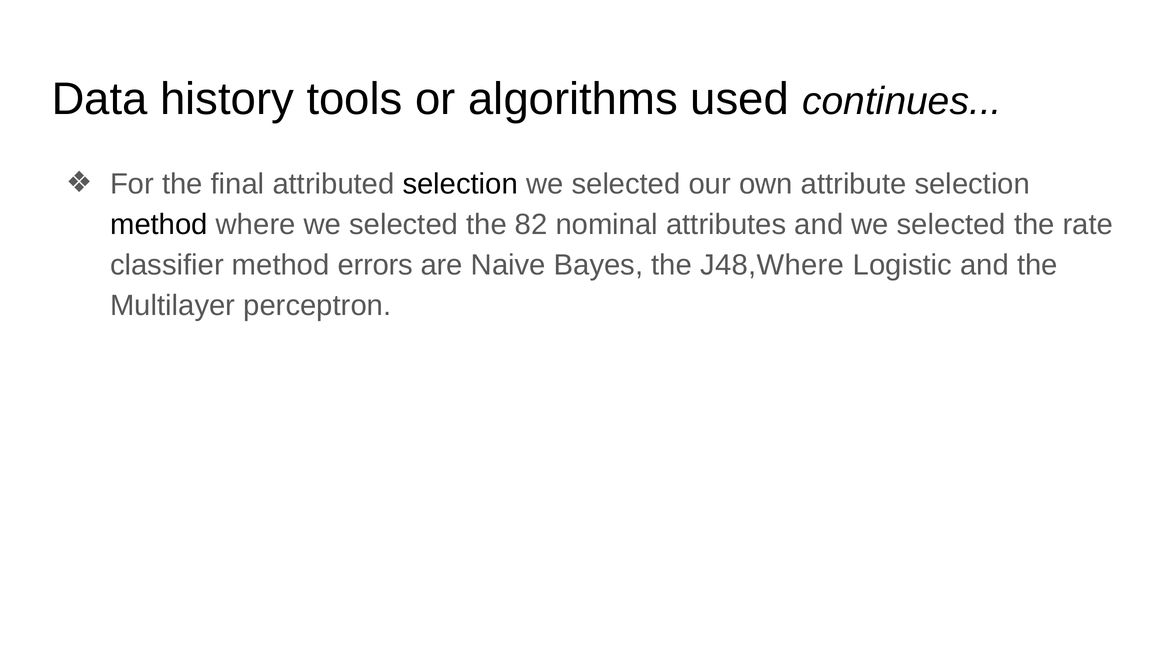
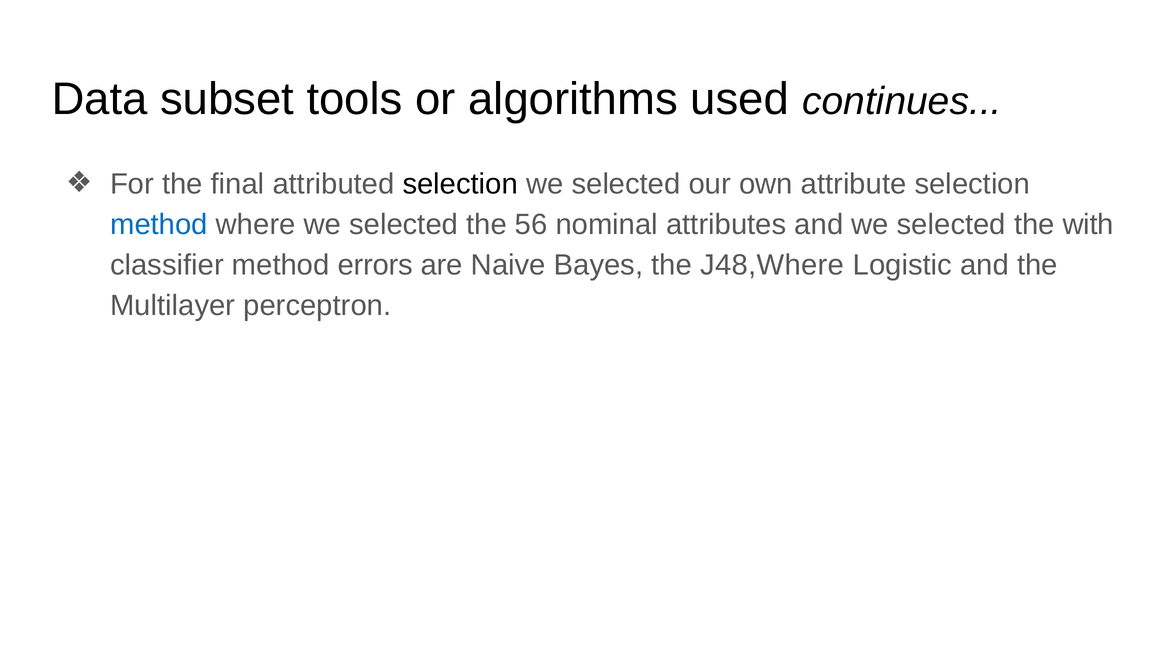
history: history -> subset
method at (159, 225) colour: black -> blue
82: 82 -> 56
rate: rate -> with
